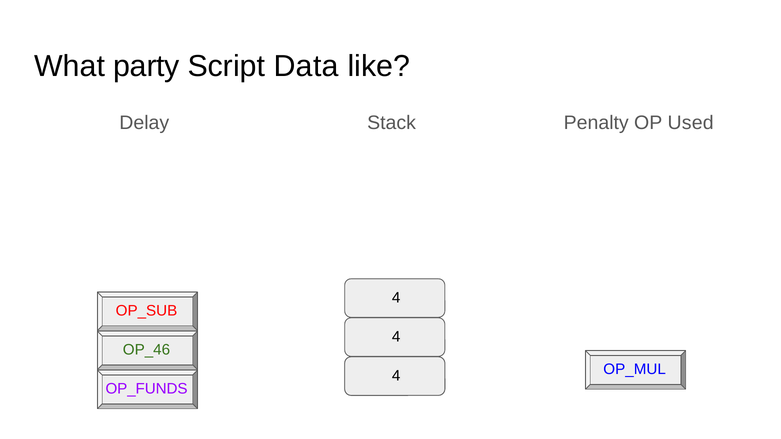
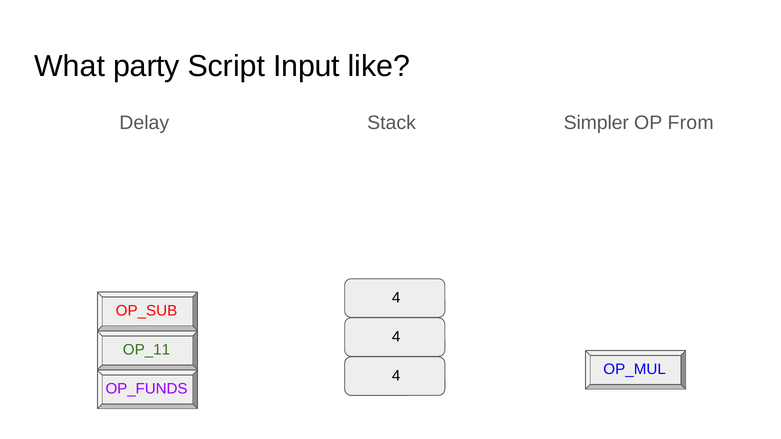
Data: Data -> Input
Penalty: Penalty -> Simpler
Used: Used -> From
OP_46: OP_46 -> OP_11
